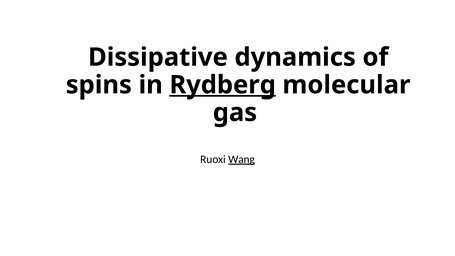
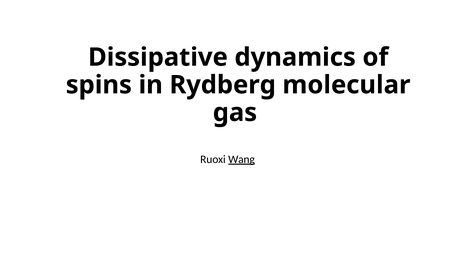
Rydberg underline: present -> none
